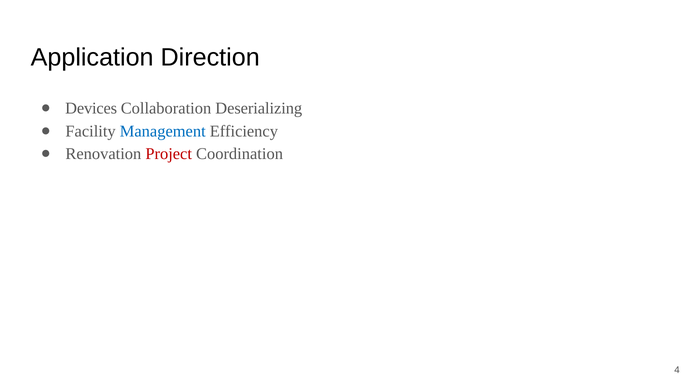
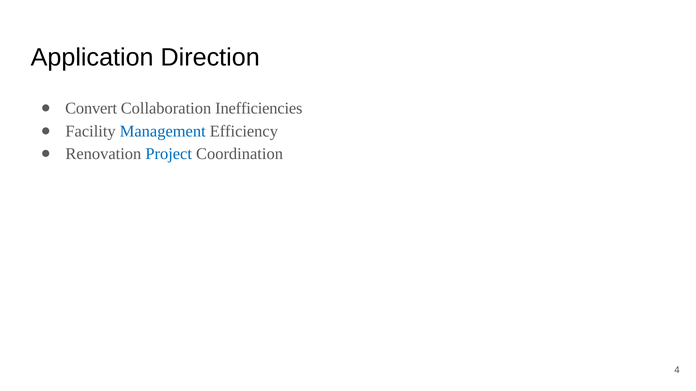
Devices: Devices -> Convert
Deserializing: Deserializing -> Inefficiencies
Project colour: red -> blue
